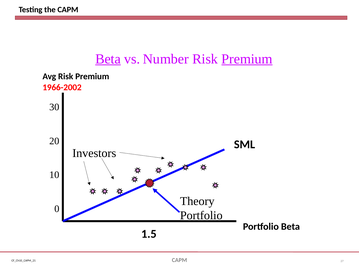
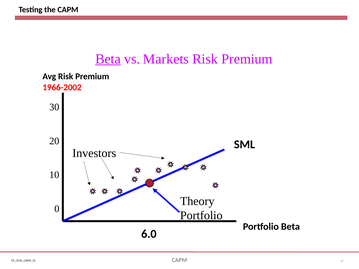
Number: Number -> Markets
Premium at (247, 59) underline: present -> none
1.5: 1.5 -> 6.0
